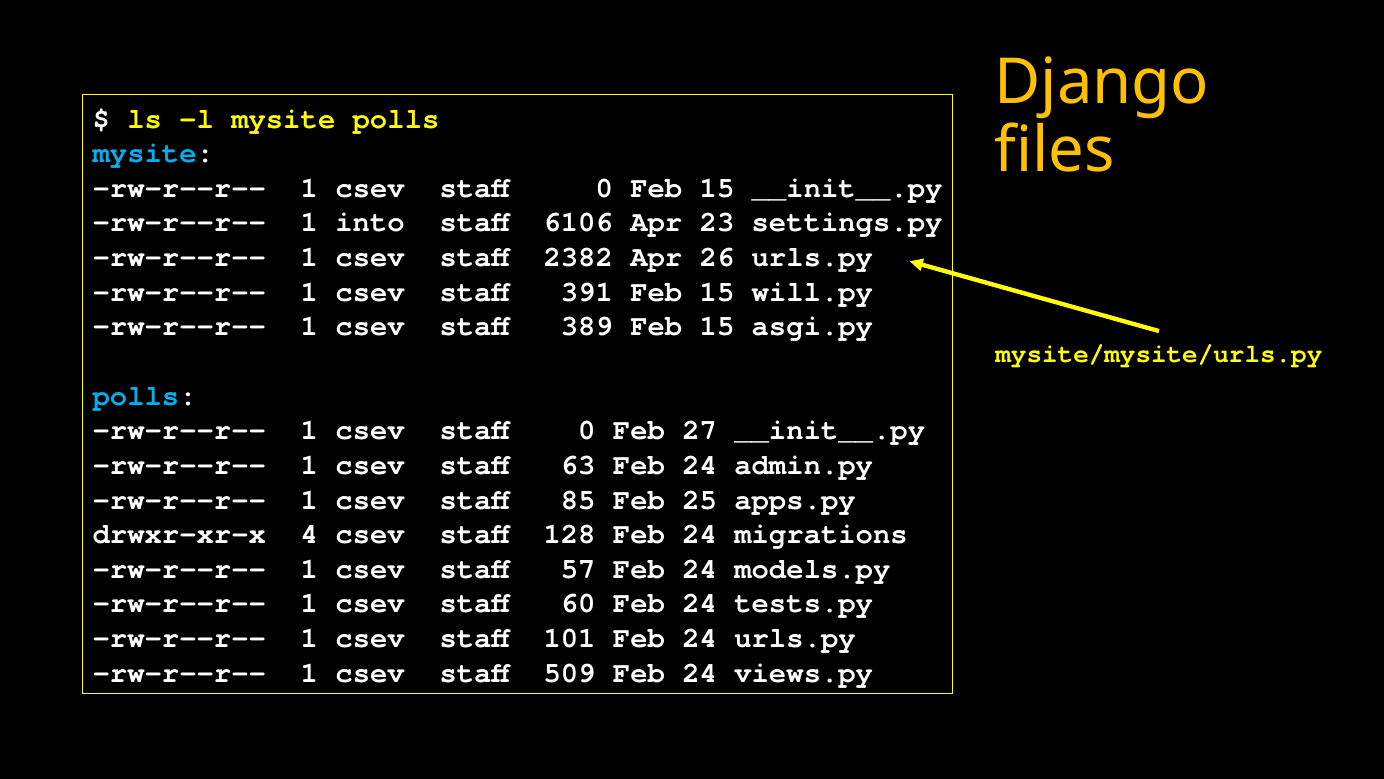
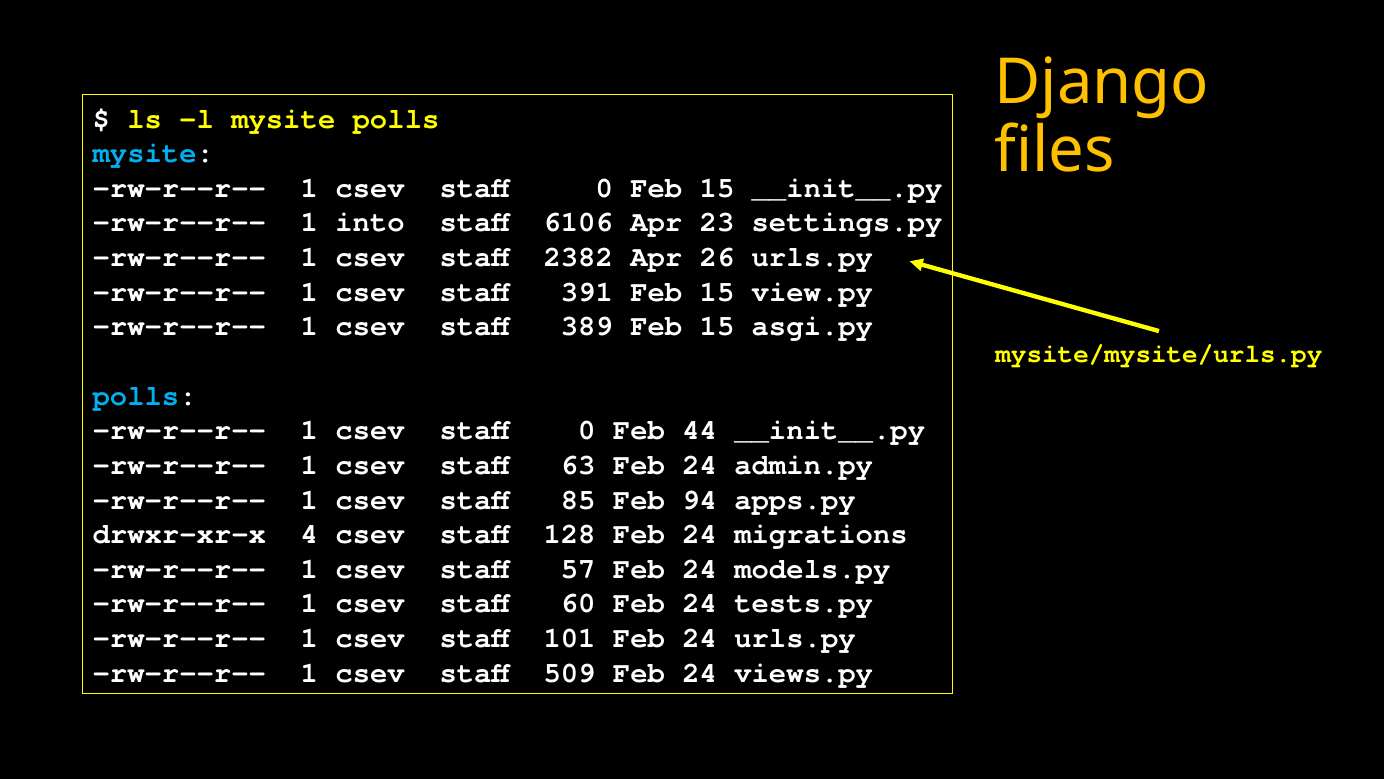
will.py: will.py -> view.py
27: 27 -> 44
25: 25 -> 94
